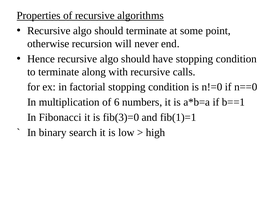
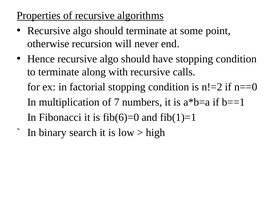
n!=0: n!=0 -> n!=2
6: 6 -> 7
fib(3)=0: fib(3)=0 -> fib(6)=0
